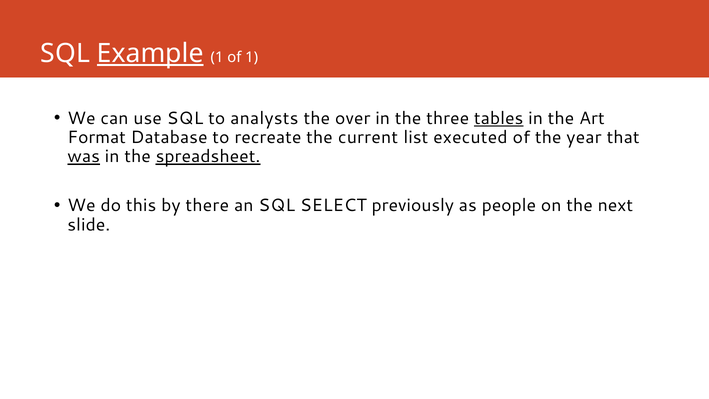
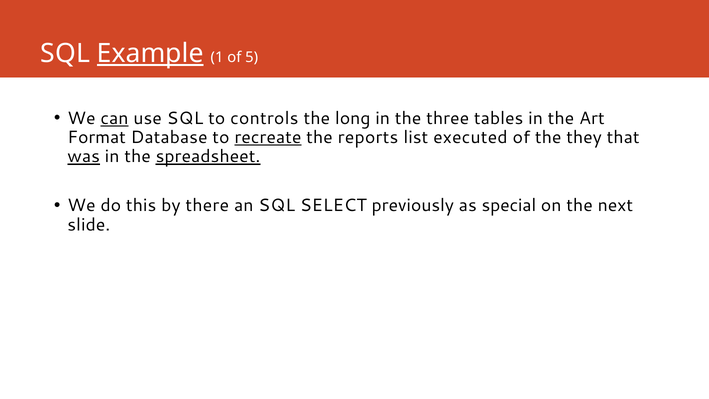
of 1: 1 -> 5
can underline: none -> present
analysts: analysts -> controls
over: over -> long
tables underline: present -> none
recreate underline: none -> present
current: current -> reports
year: year -> they
people: people -> special
